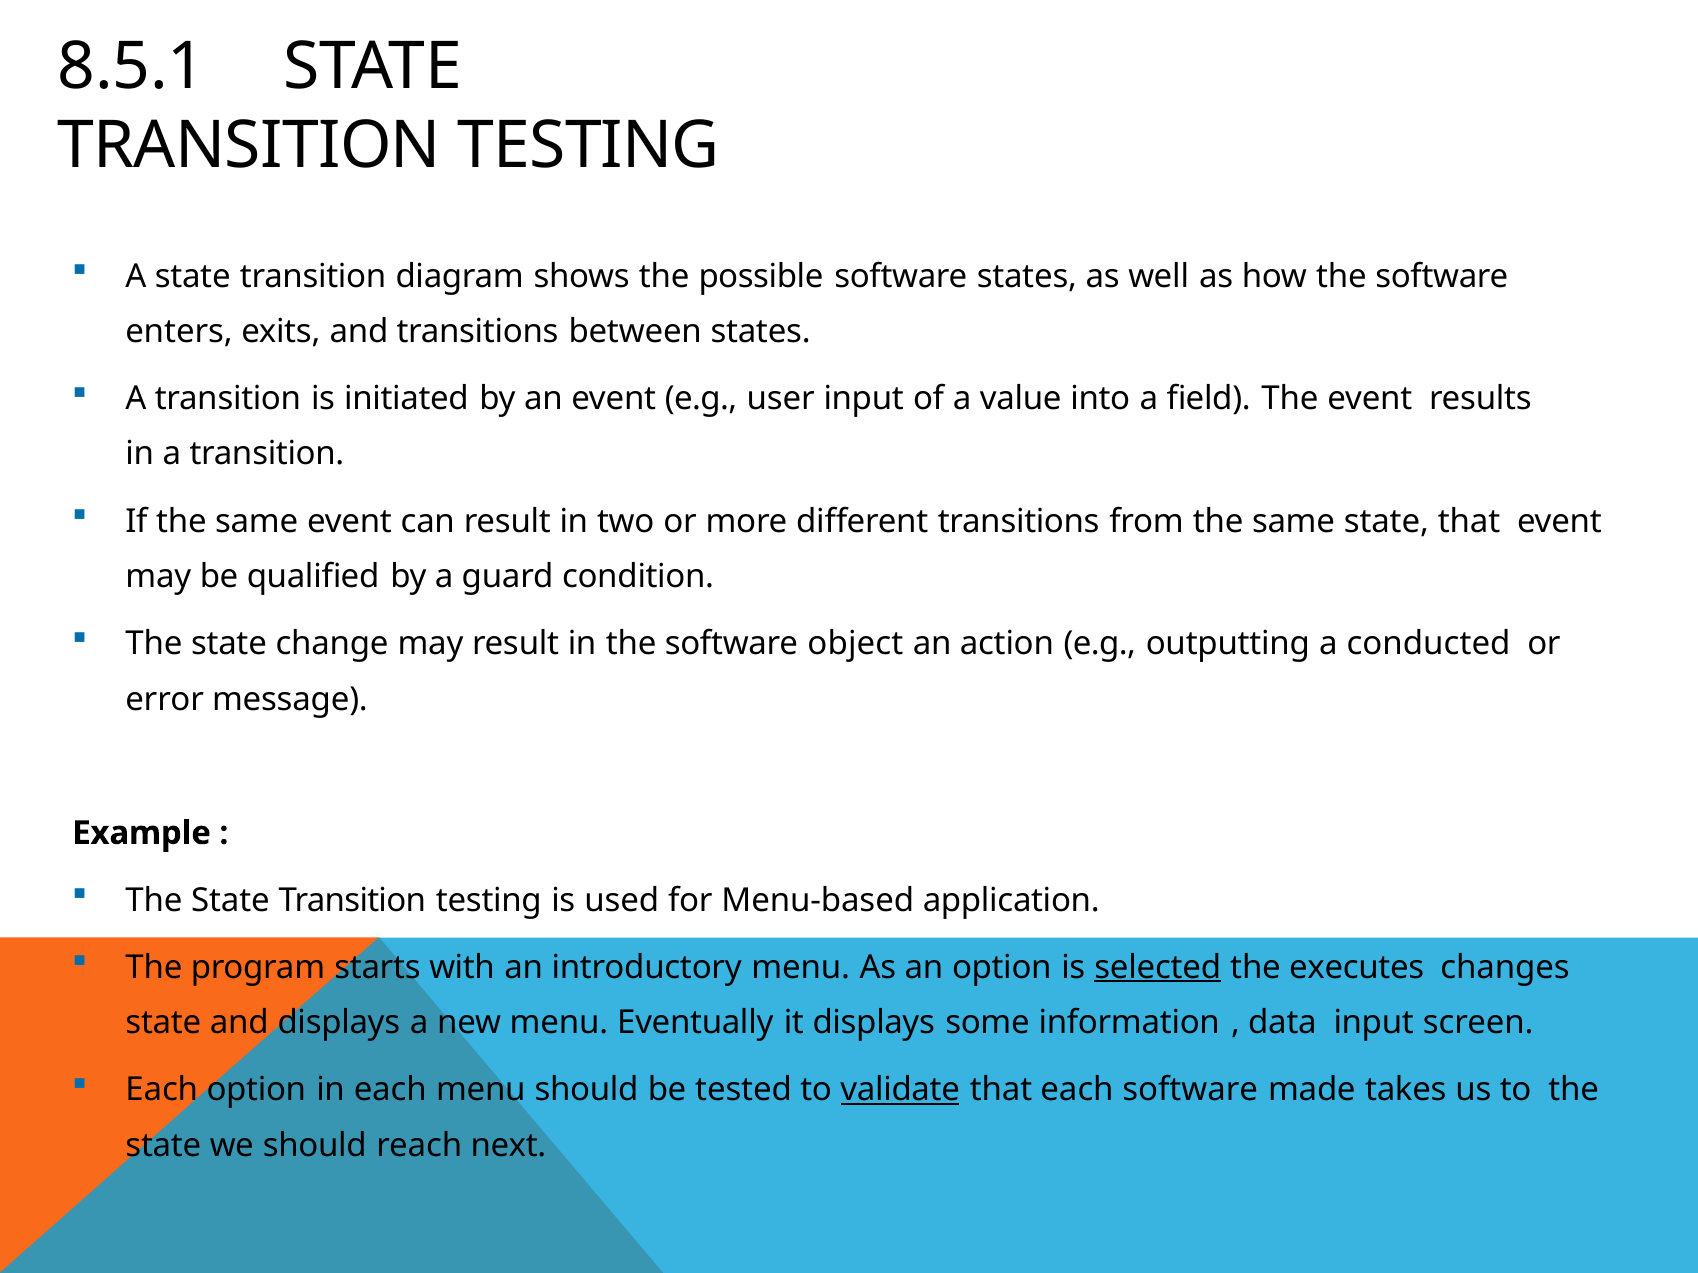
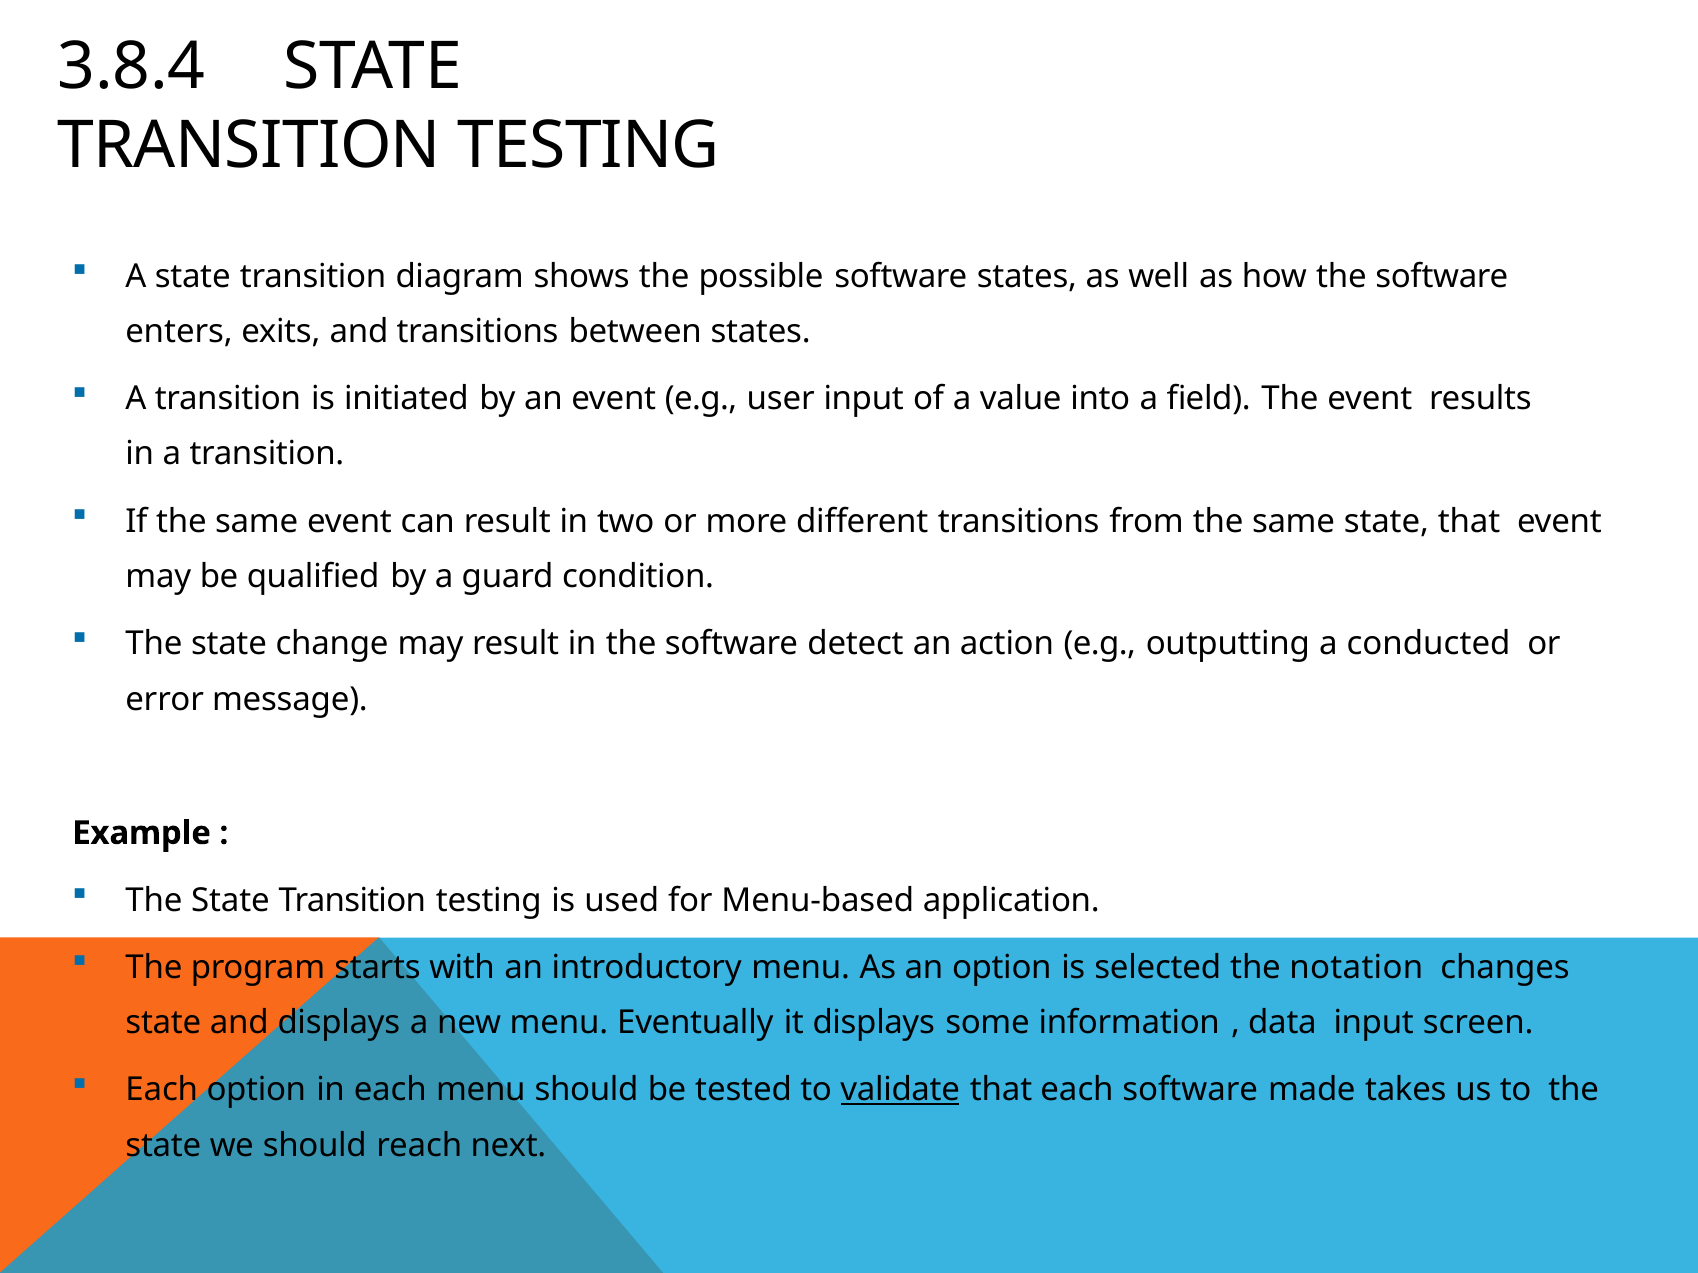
8.5.1: 8.5.1 -> 3.8.4
object: object -> detect
selected underline: present -> none
executes: executes -> notation
